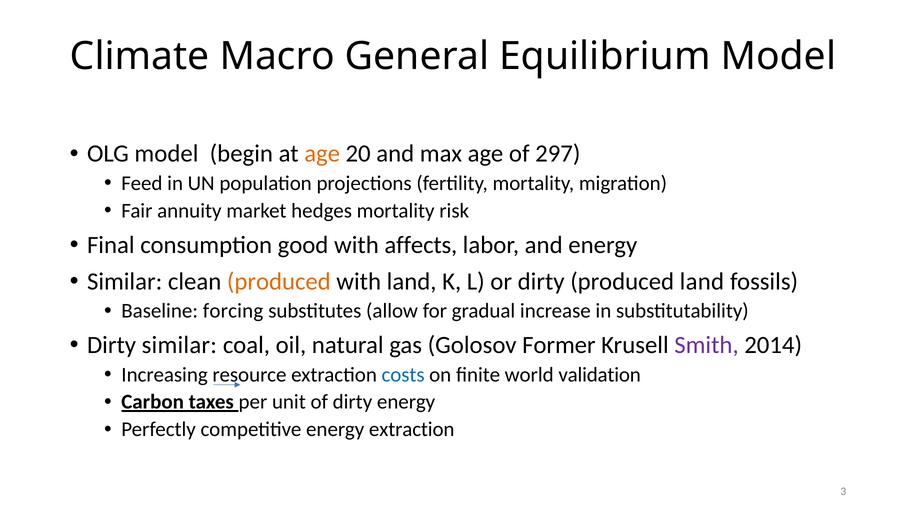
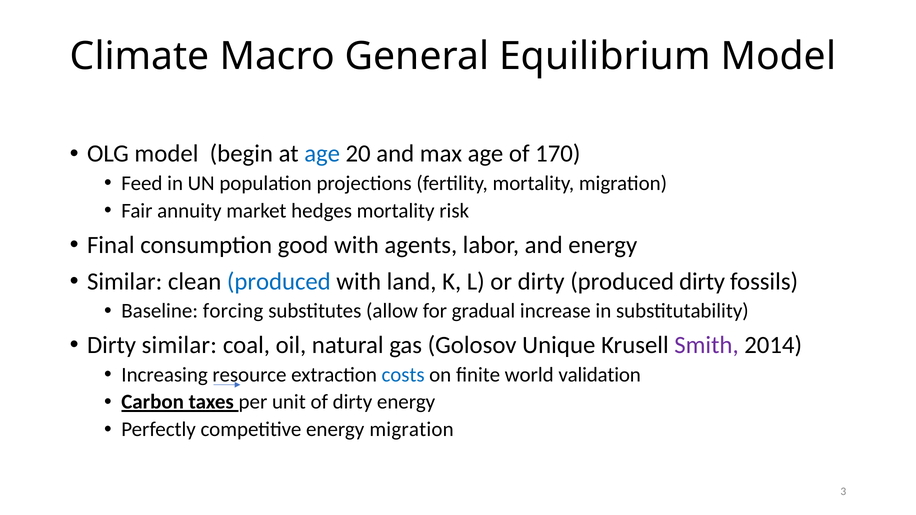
age at (322, 154) colour: orange -> blue
297: 297 -> 170
affects: affects -> agents
produced at (279, 281) colour: orange -> blue
produced land: land -> dirty
Former: Former -> Unique
energy extraction: extraction -> migration
